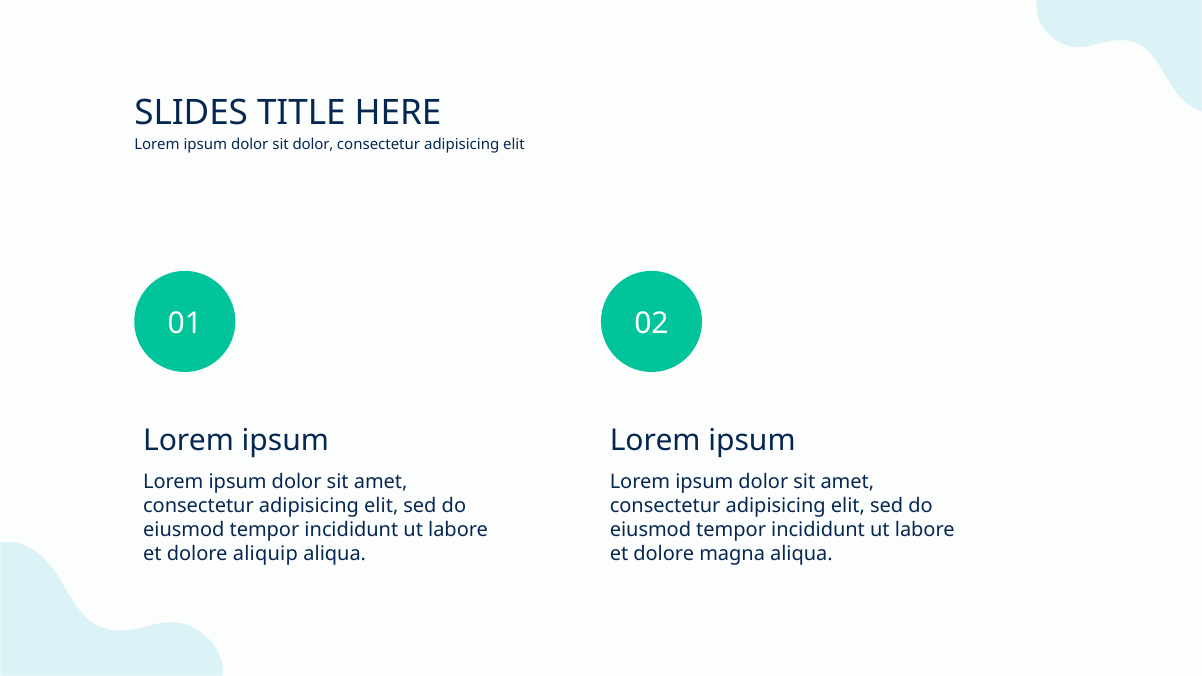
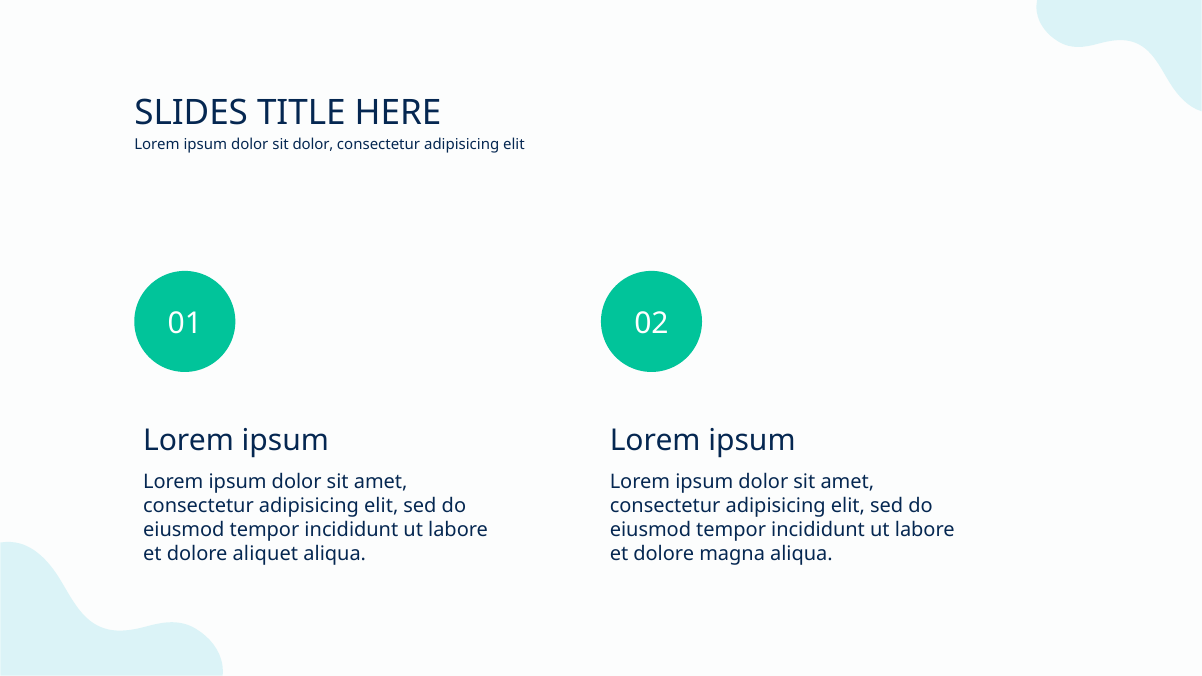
aliquip: aliquip -> aliquet
